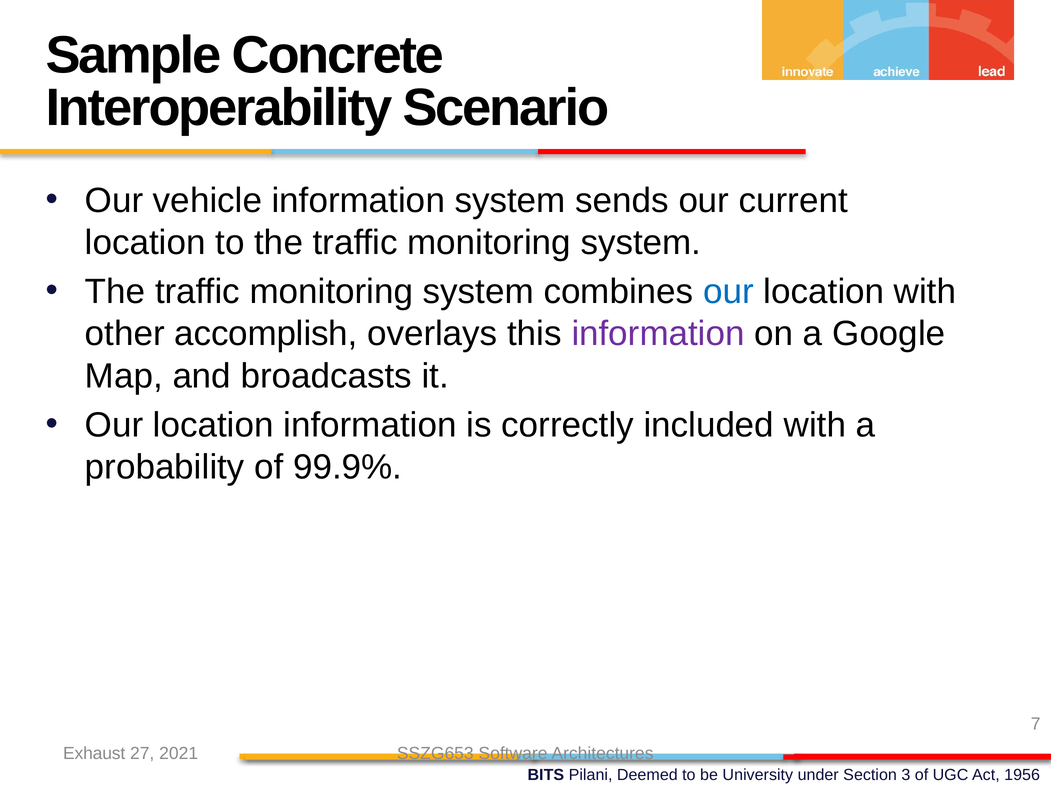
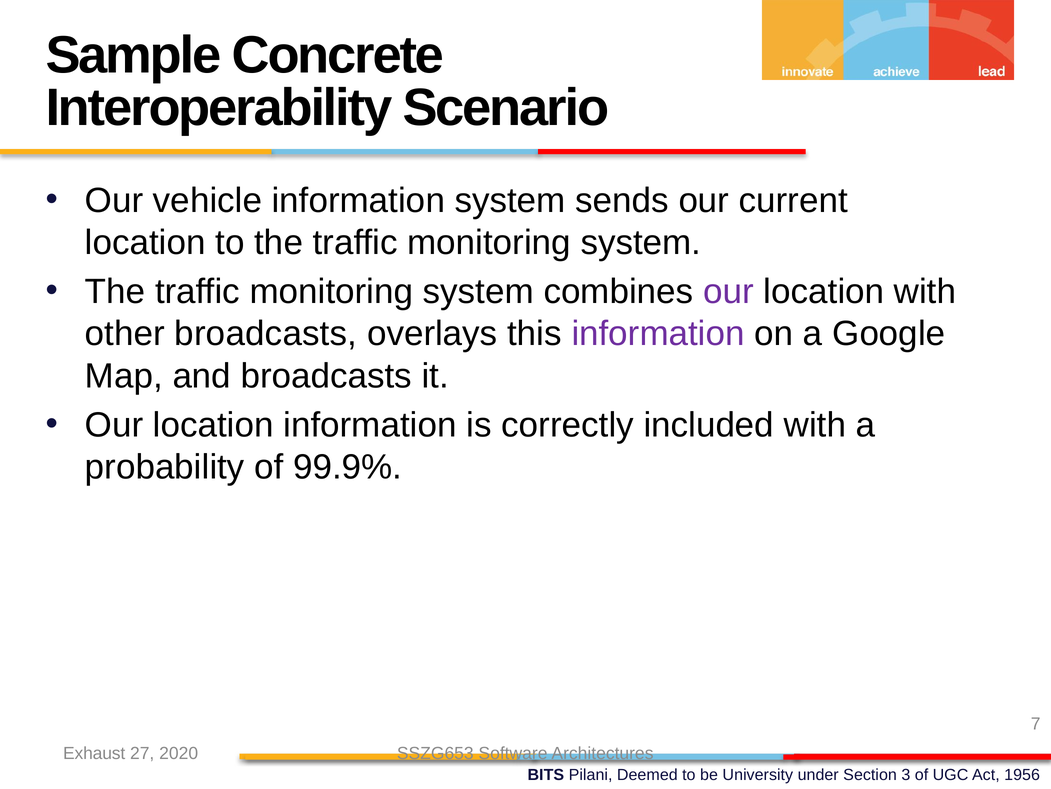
our at (728, 292) colour: blue -> purple
other accomplish: accomplish -> broadcasts
2021: 2021 -> 2020
